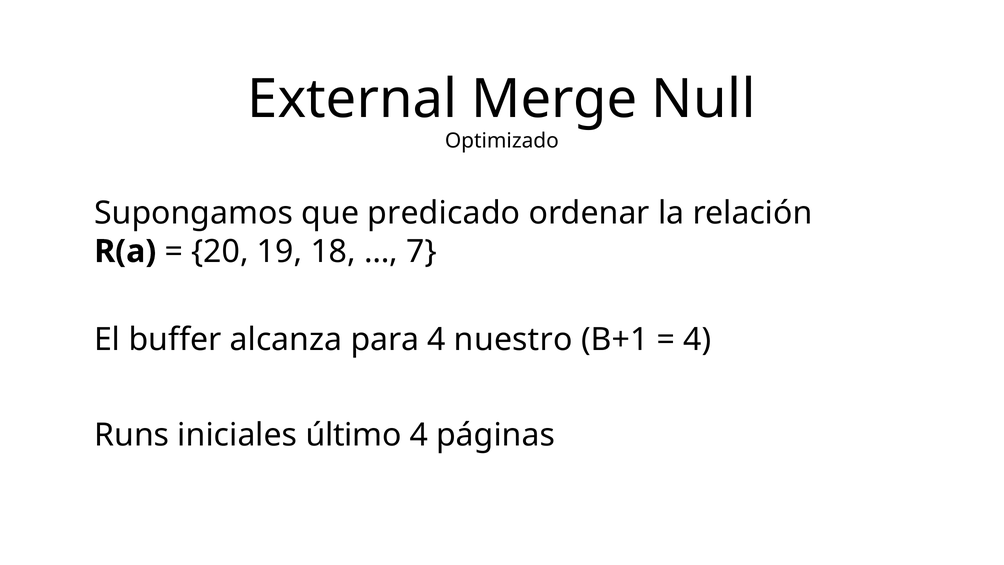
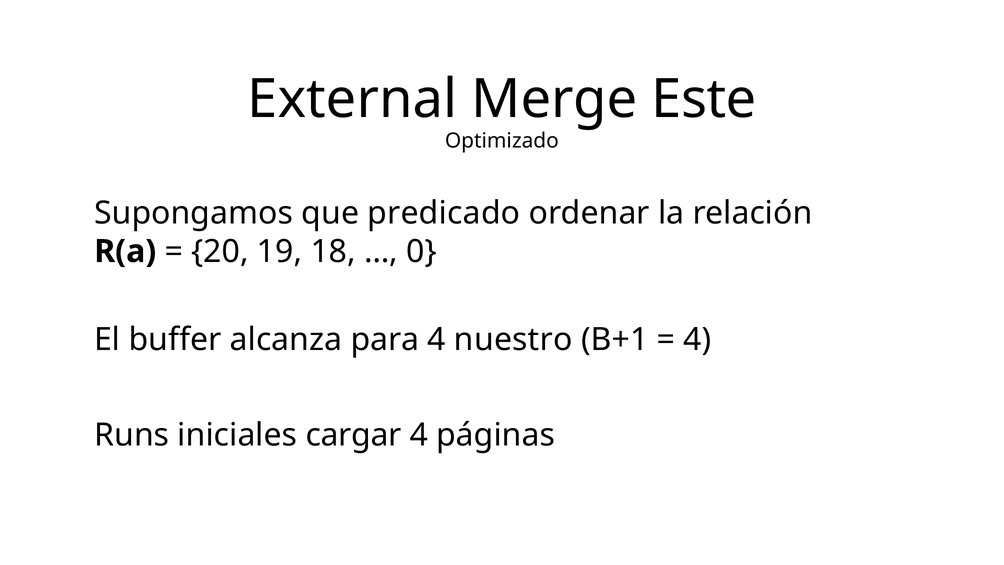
Null: Null -> Este
7: 7 -> 0
último: último -> cargar
